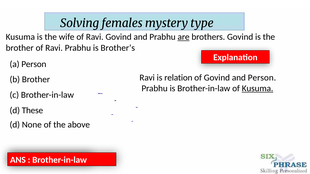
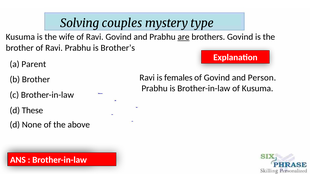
females: females -> couples
a Person: Person -> Parent
relation: relation -> females
Kusuma at (258, 89) underline: present -> none
